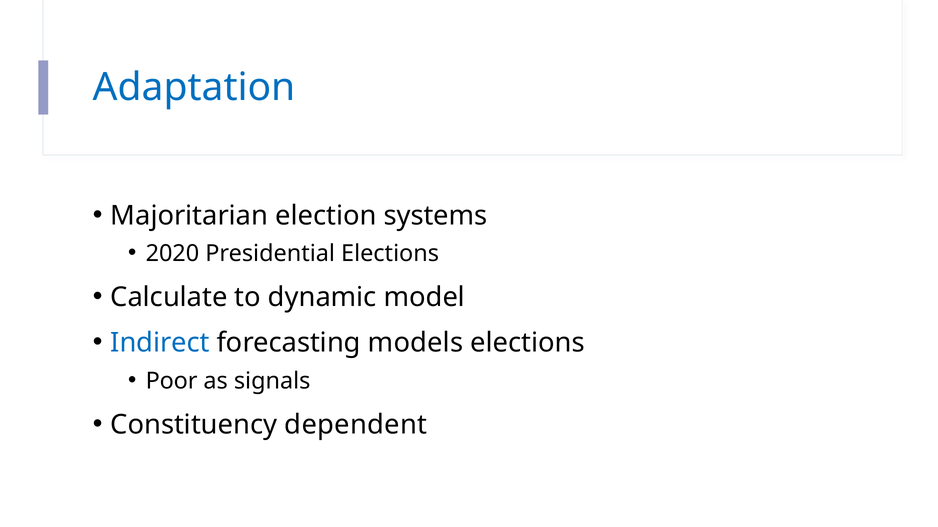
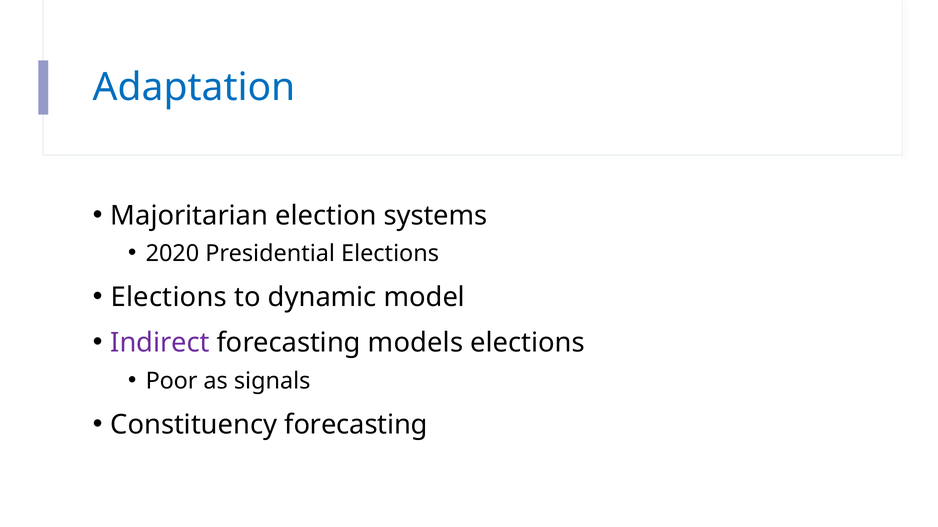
Calculate at (169, 297): Calculate -> Elections
Indirect colour: blue -> purple
Constituency dependent: dependent -> forecasting
